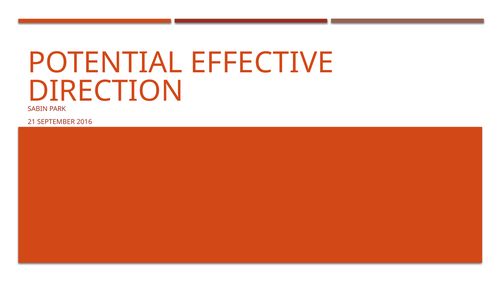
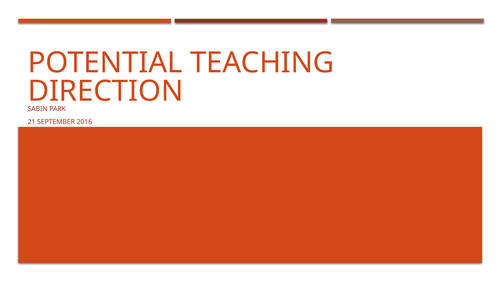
EFFECTIVE: EFFECTIVE -> TEACHING
